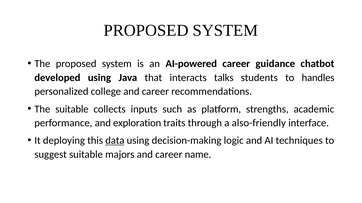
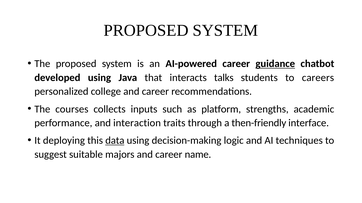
guidance underline: none -> present
handles: handles -> careers
The suitable: suitable -> courses
exploration: exploration -> interaction
also-friendly: also-friendly -> then-friendly
